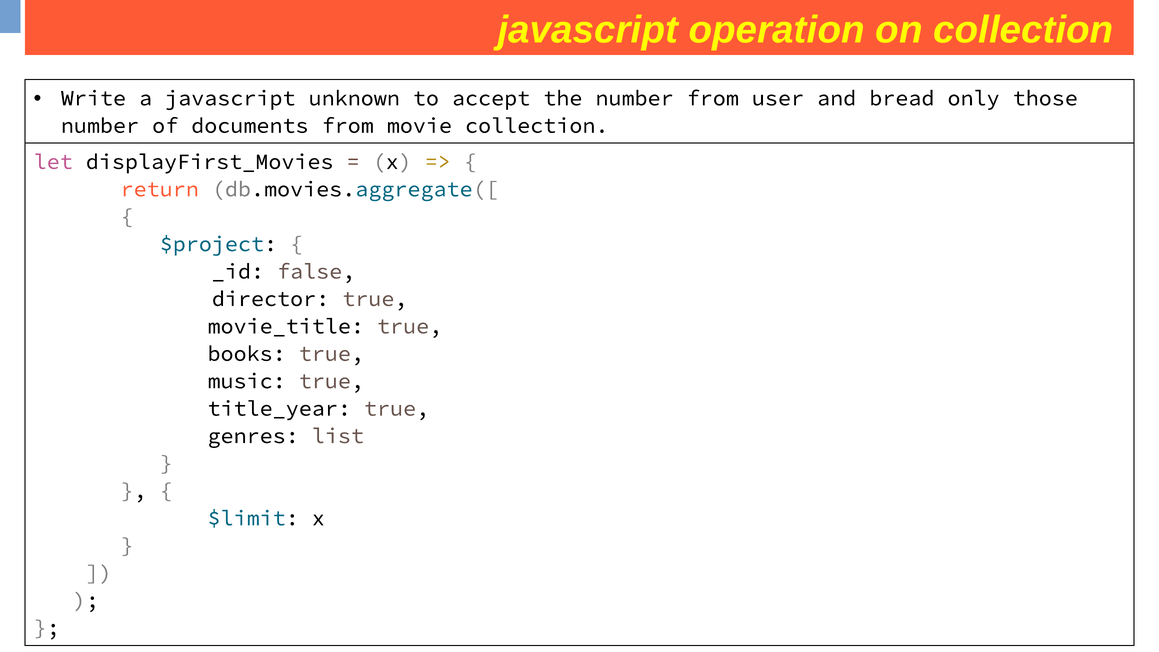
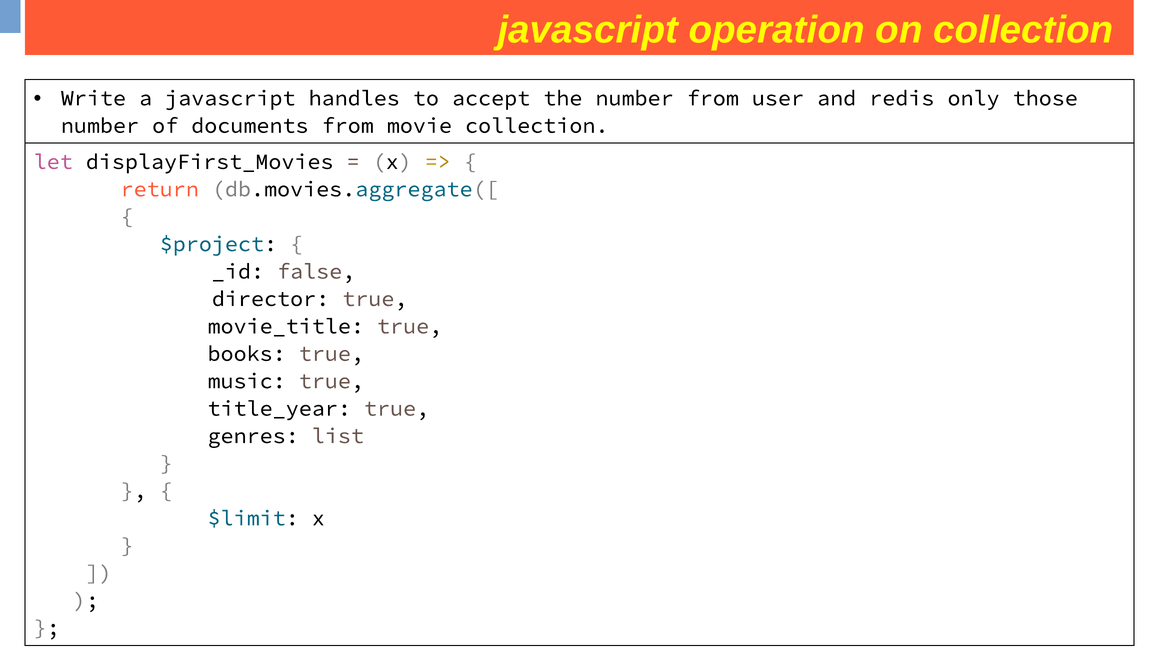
unknown: unknown -> handles
bread: bread -> redis
